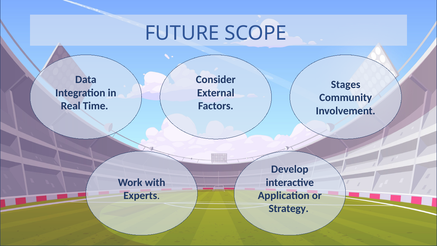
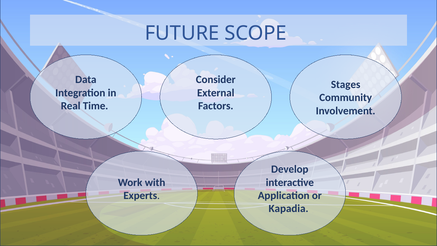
Strategy: Strategy -> Kapadia
